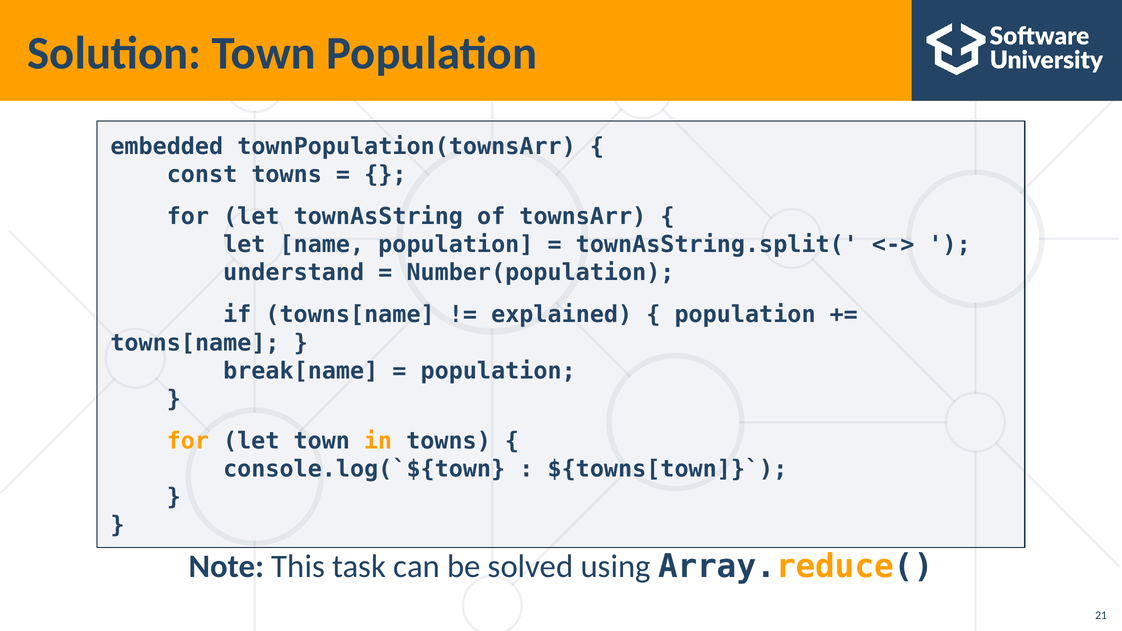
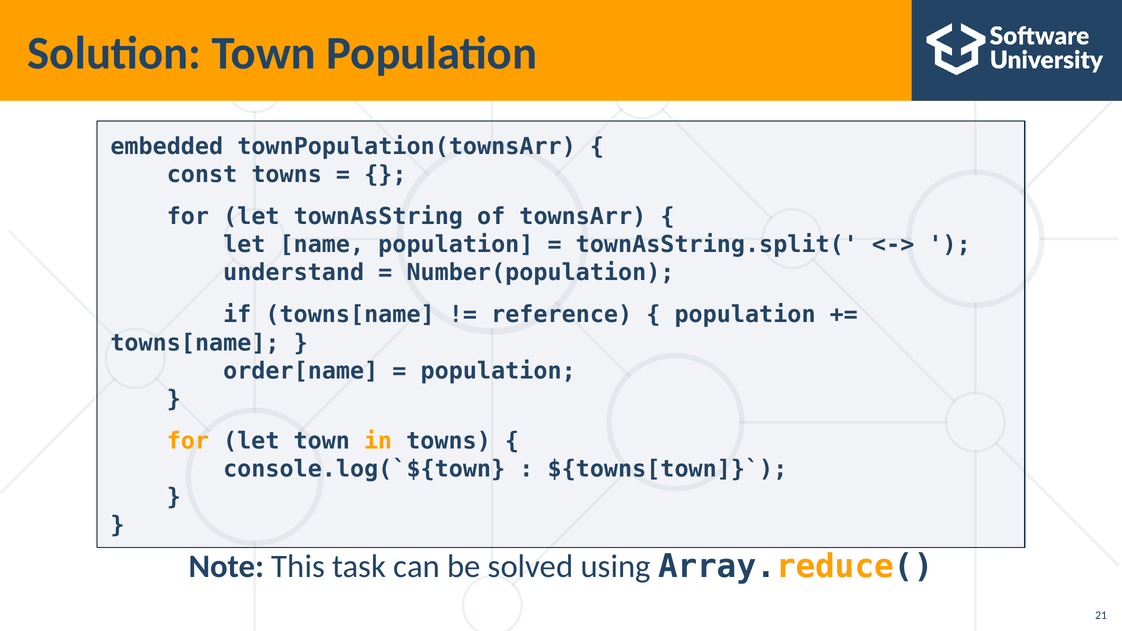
explained: explained -> reference
break[name: break[name -> order[name
